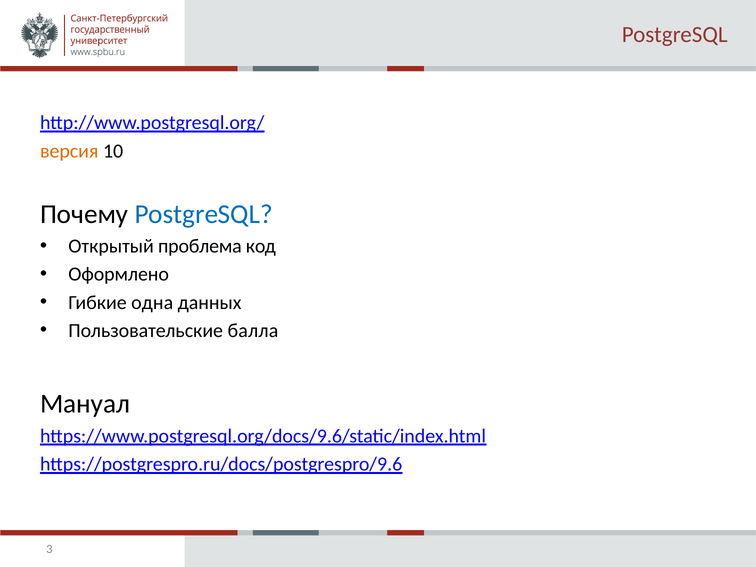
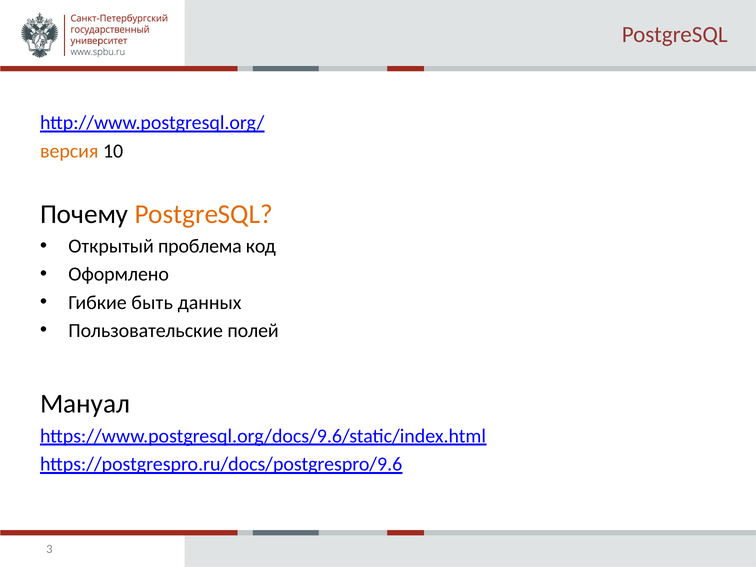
PostgreSQL at (204, 214) colour: blue -> orange
одна: одна -> быть
балла: балла -> полей
